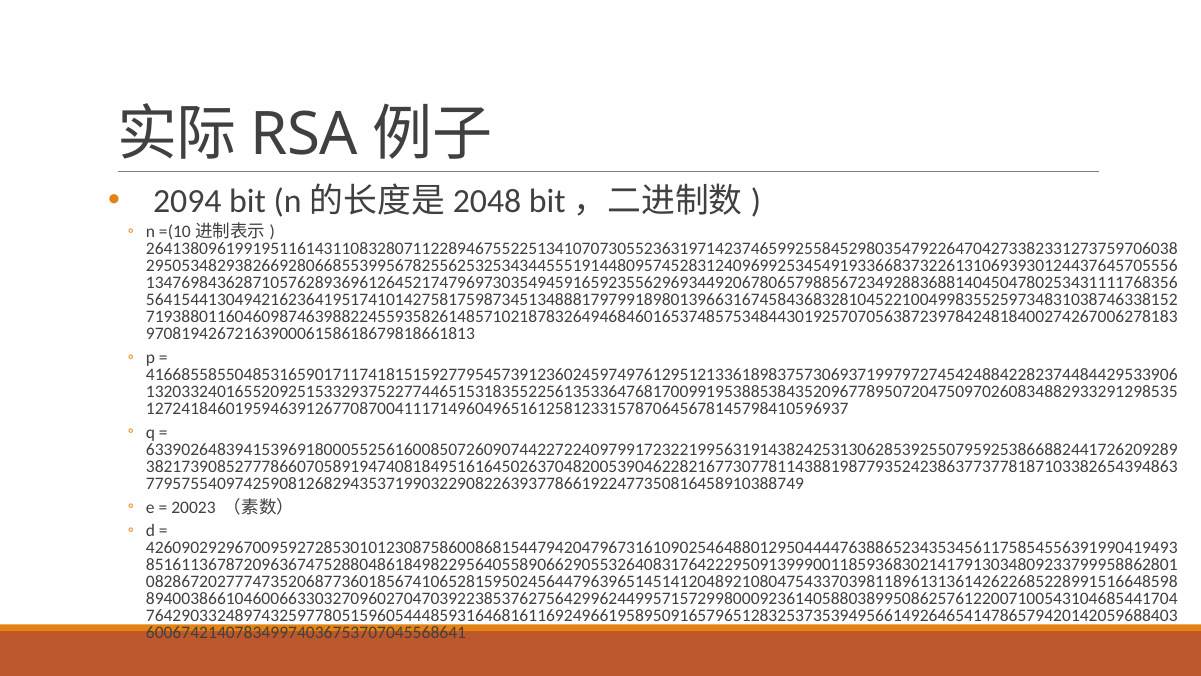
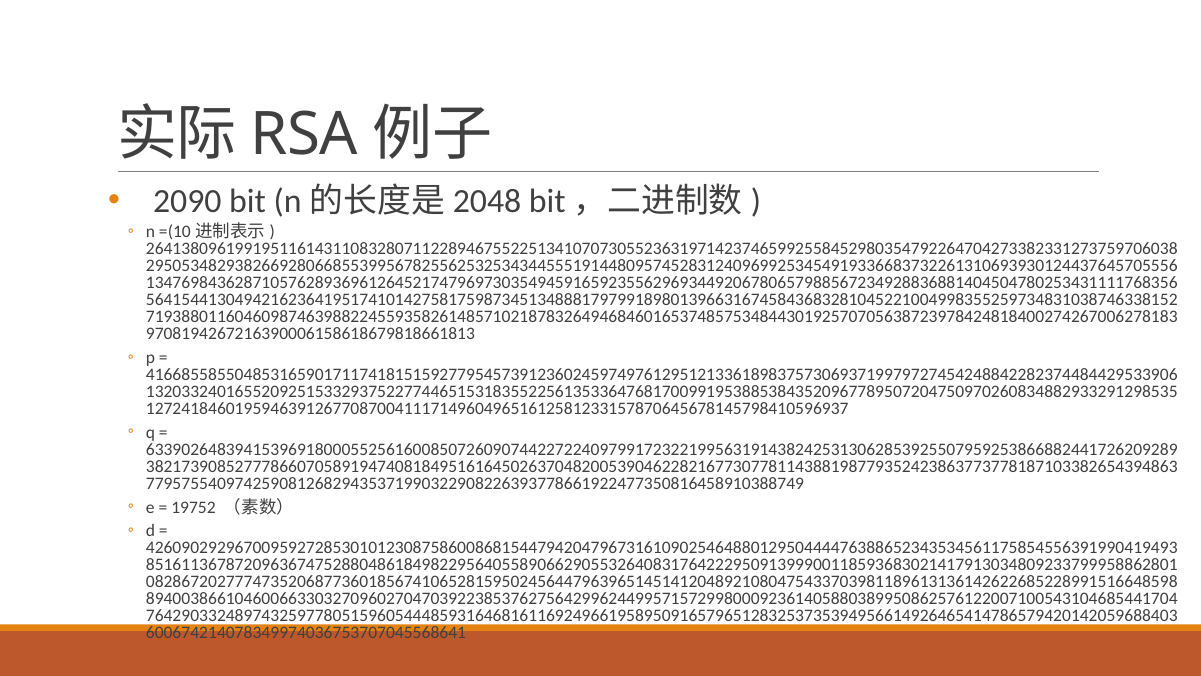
2094: 2094 -> 2090
20023: 20023 -> 19752
